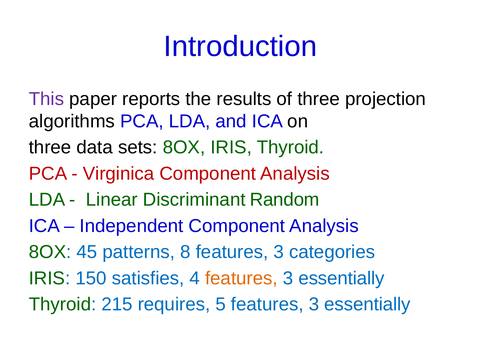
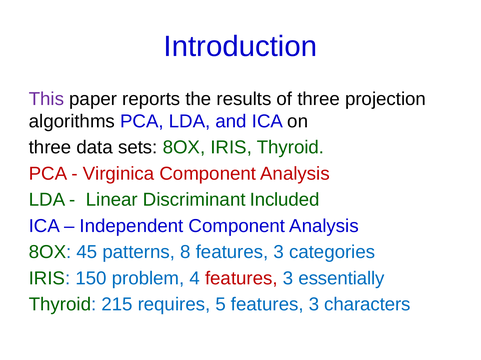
Random: Random -> Included
satisfies: satisfies -> problem
features at (241, 279) colour: orange -> red
5 features 3 essentially: essentially -> characters
